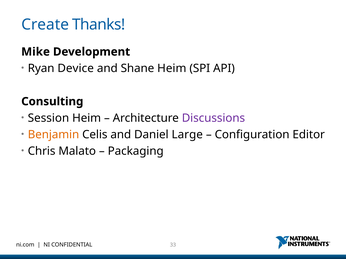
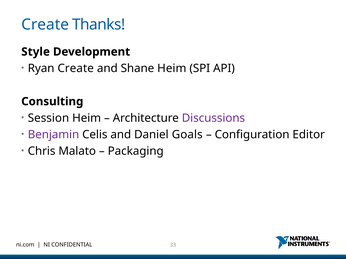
Mike: Mike -> Style
Ryan Device: Device -> Create
Benjamin colour: orange -> purple
Large: Large -> Goals
